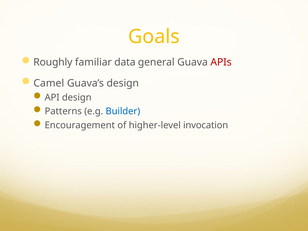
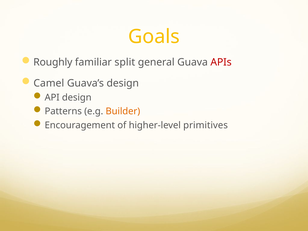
data: data -> split
Builder colour: blue -> orange
invocation: invocation -> primitives
